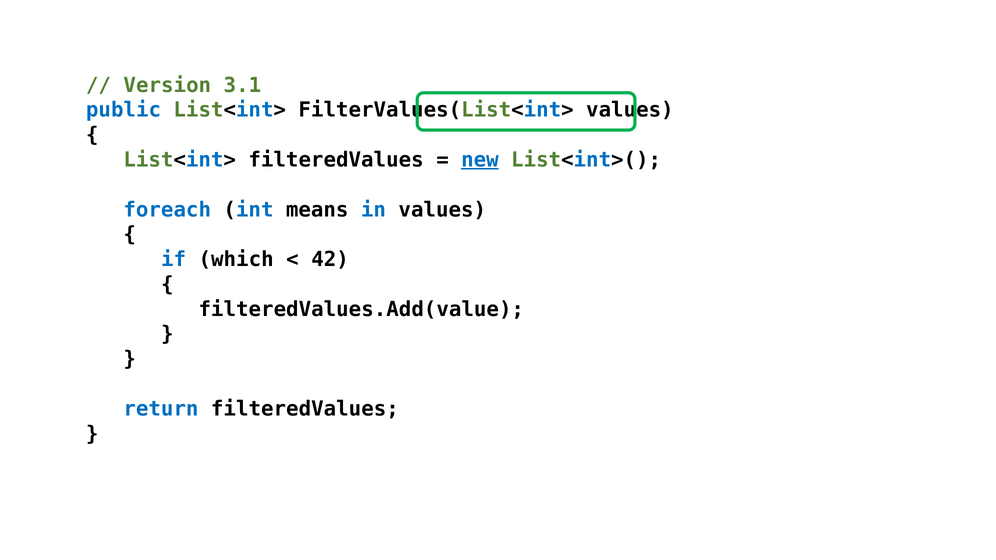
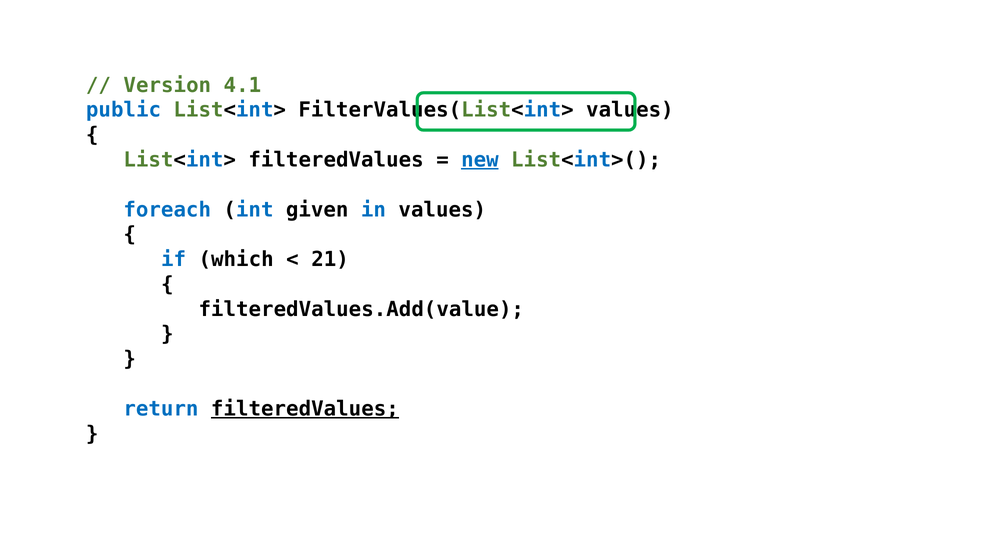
3.1: 3.1 -> 4.1
means: means -> given
42: 42 -> 21
filteredValues at (305, 409) underline: none -> present
